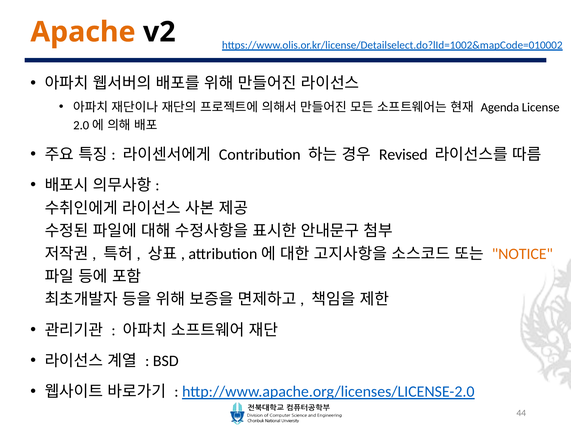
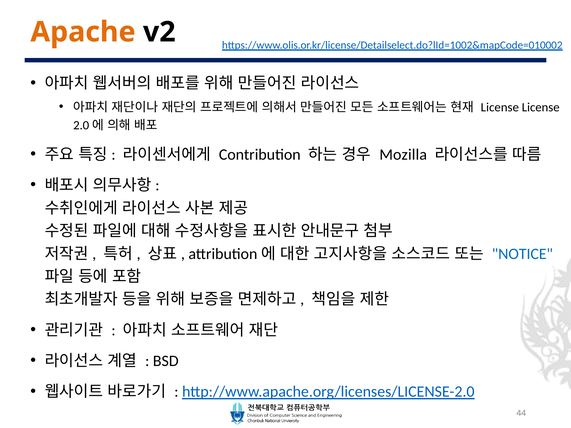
Agenda at (500, 107): Agenda -> License
Revised: Revised -> Mozilla
NOTICE colour: orange -> blue
